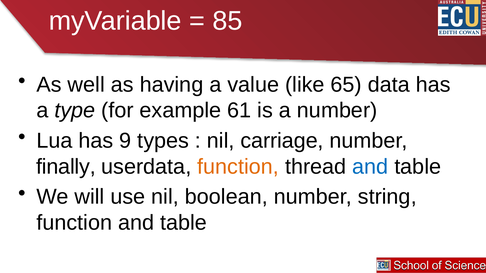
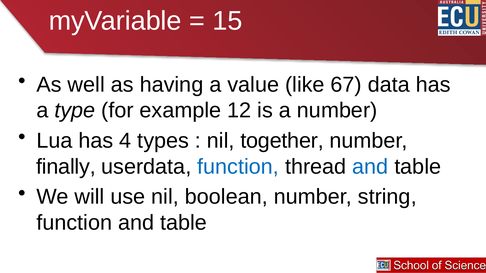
85: 85 -> 15
65: 65 -> 67
61: 61 -> 12
9: 9 -> 4
carriage: carriage -> together
function at (238, 167) colour: orange -> blue
